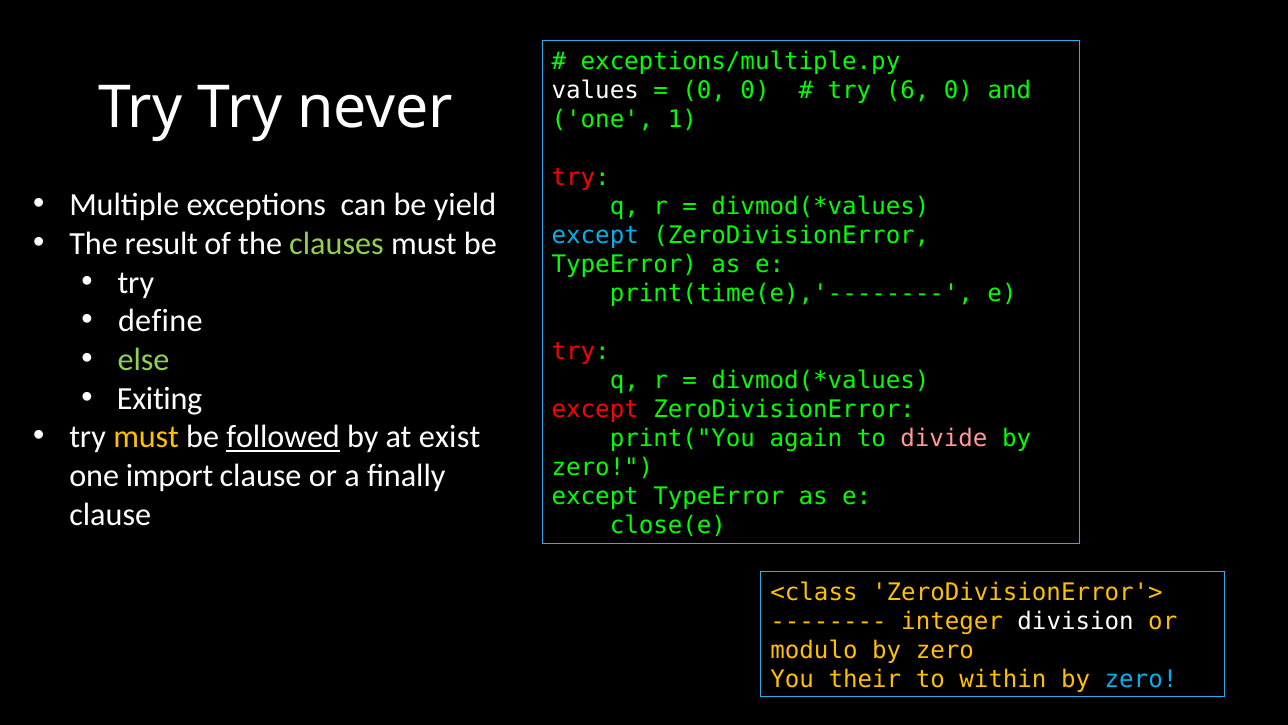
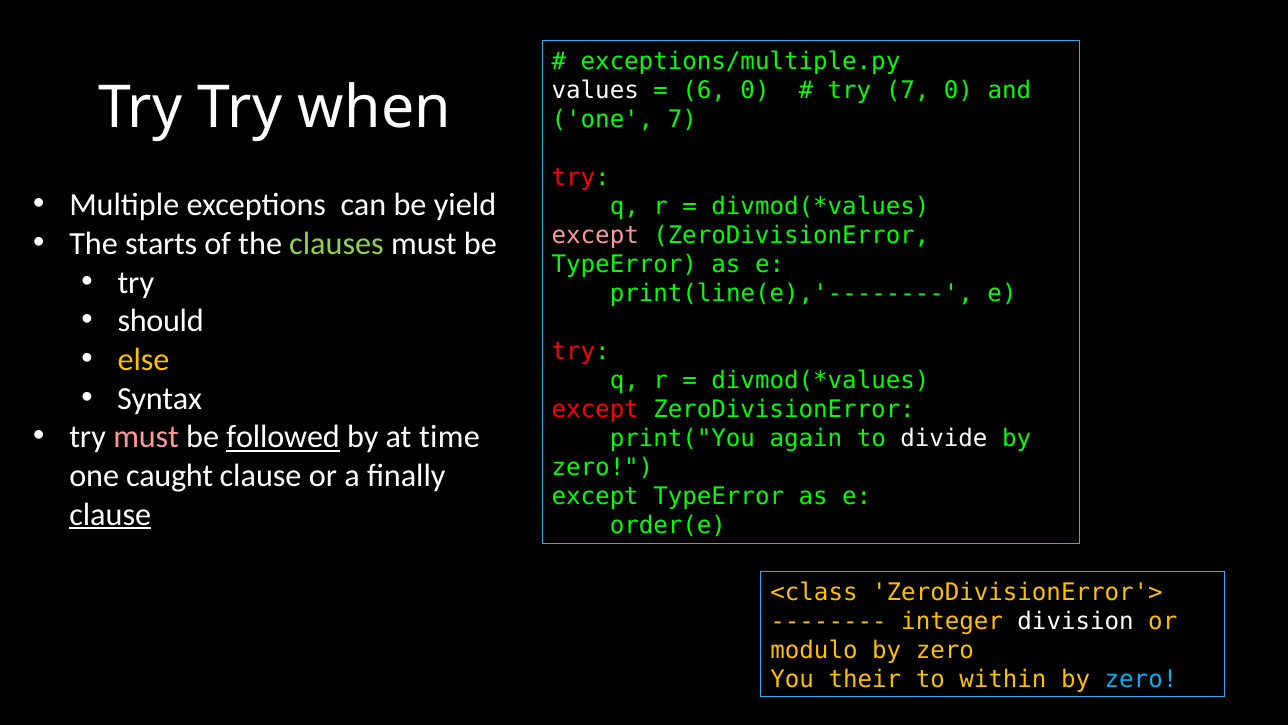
0 at (704, 91): 0 -> 6
try 6: 6 -> 7
never: never -> when
one 1: 1 -> 7
except at (595, 235) colour: light blue -> pink
result: result -> starts
print(time(e),'--------: print(time(e),'-------- -> print(line(e),'--------
define: define -> should
else colour: light green -> yellow
Exiting: Exiting -> Syntax
must at (146, 437) colour: yellow -> pink
exist: exist -> time
divide colour: pink -> white
import: import -> caught
clause at (110, 514) underline: none -> present
close(e: close(e -> order(e
